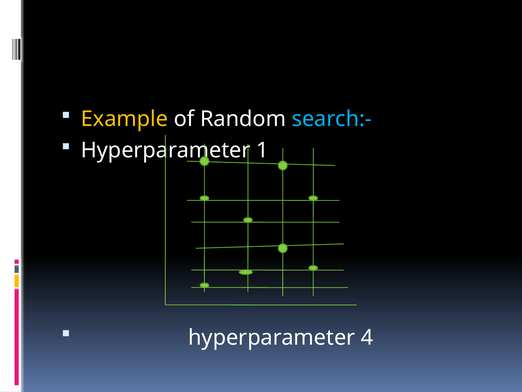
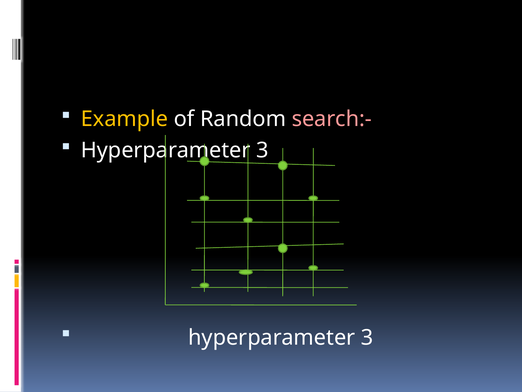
search:- colour: light blue -> pink
1 at (262, 150): 1 -> 3
4 at (367, 337): 4 -> 3
